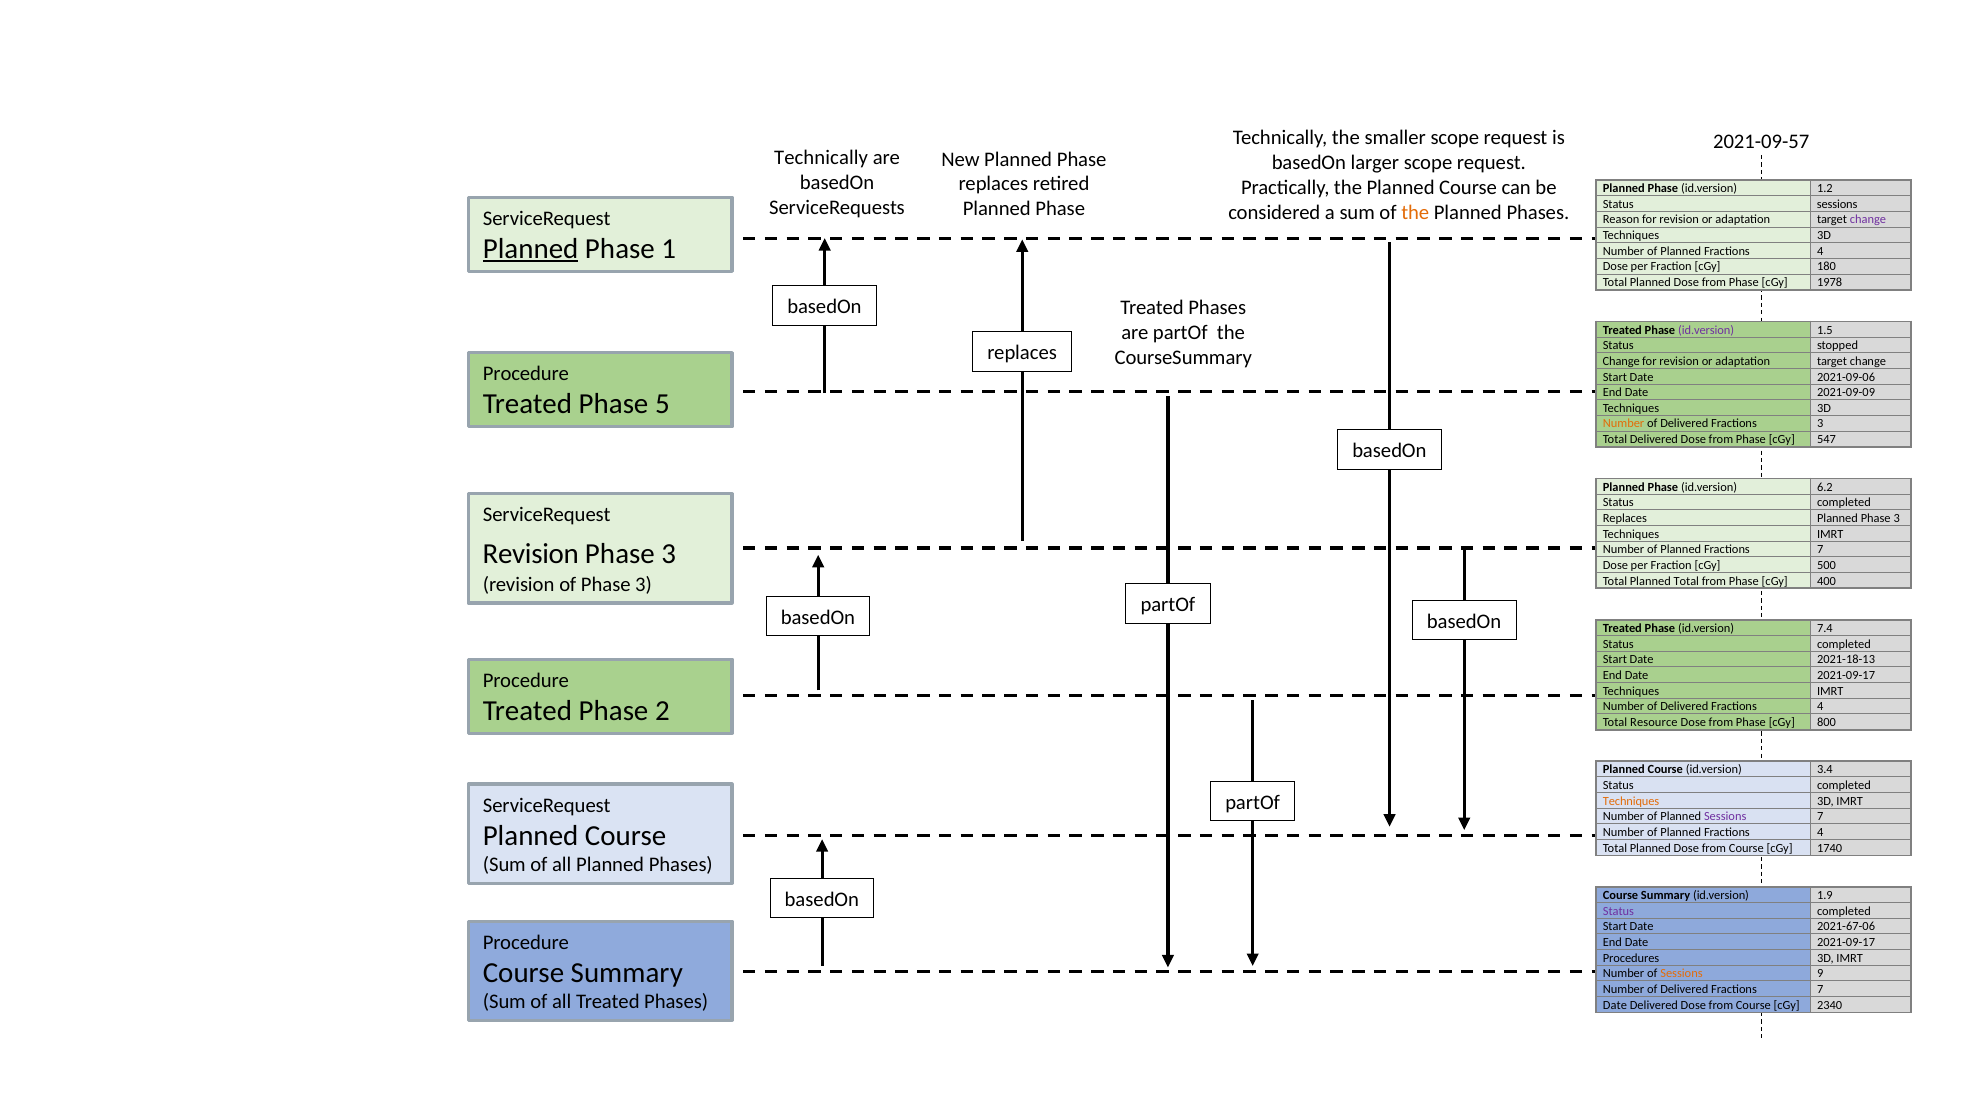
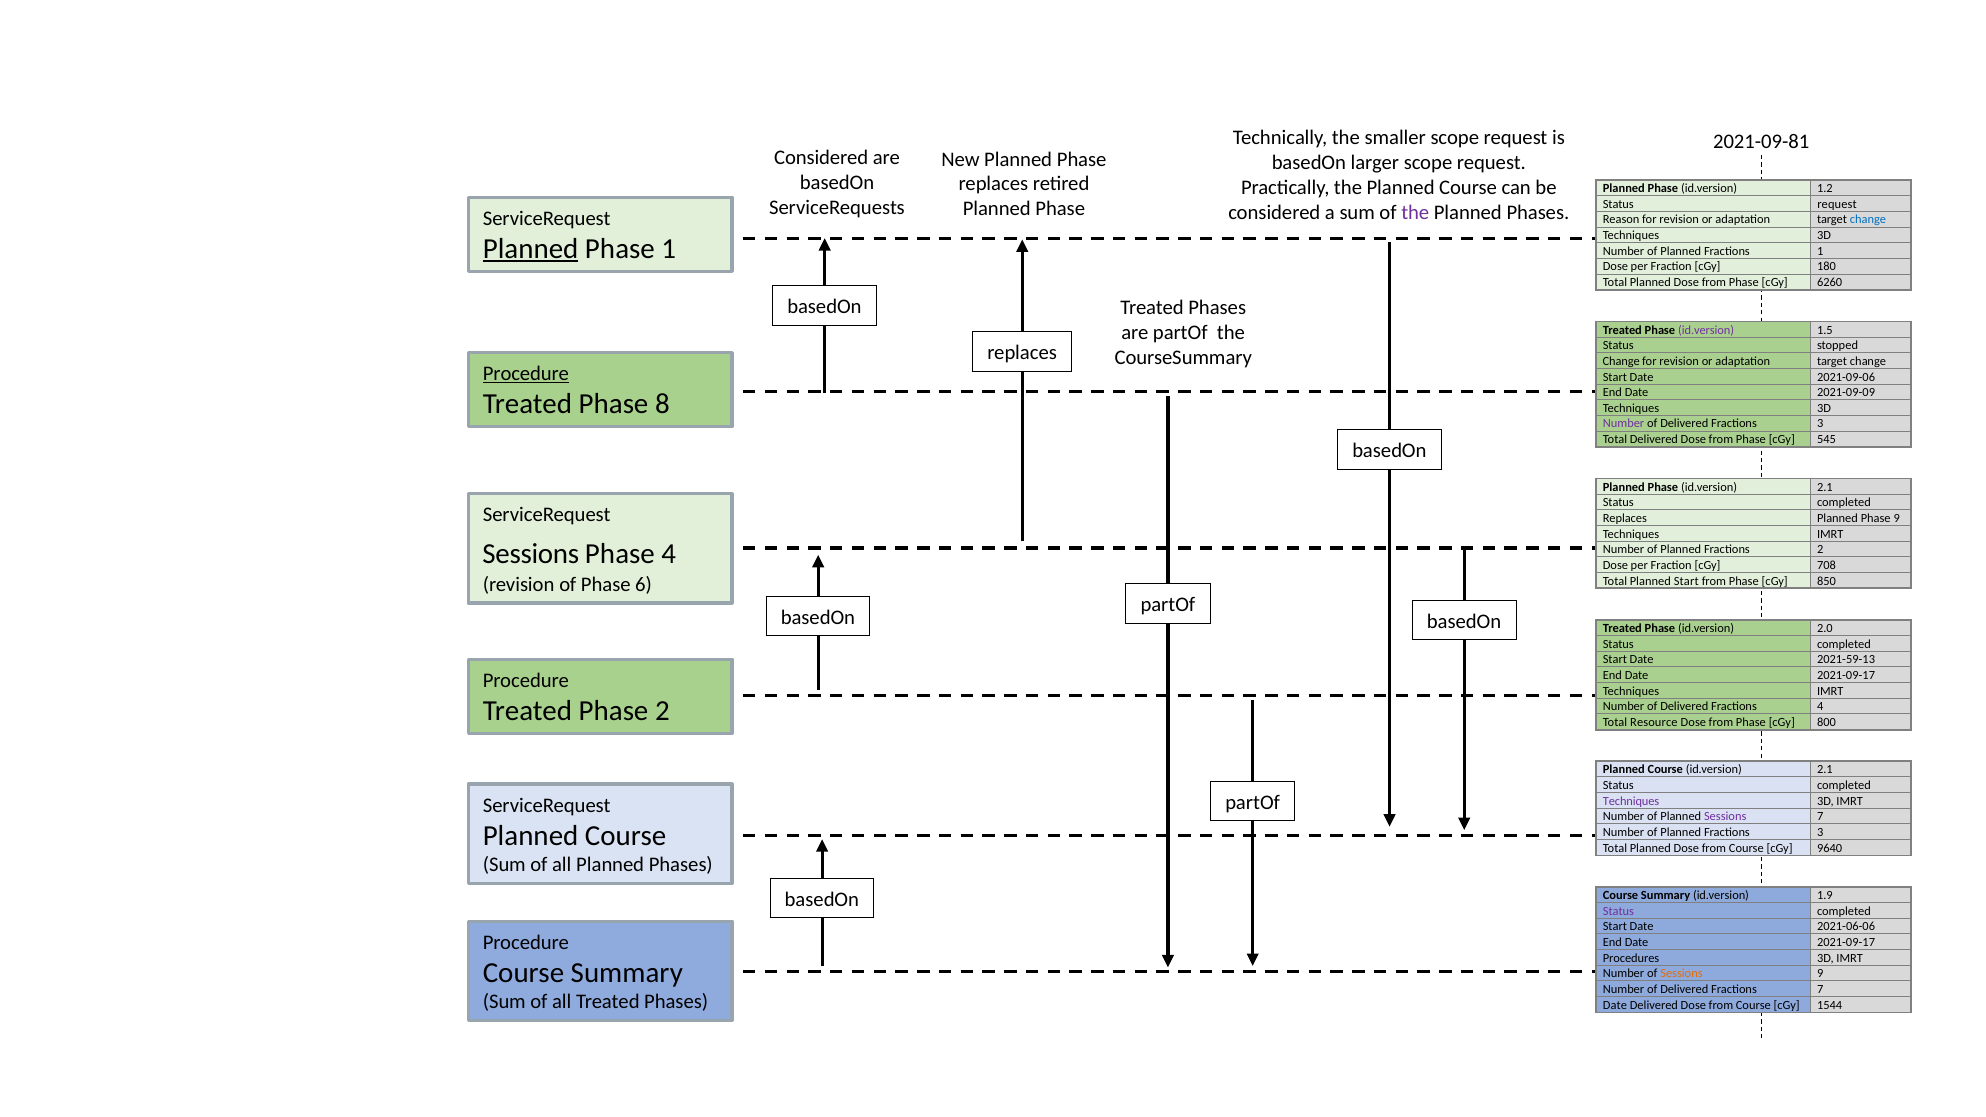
2021-09-57: 2021-09-57 -> 2021-09-81
Technically at (821, 158): Technically -> Considered
Status sessions: sessions -> request
the at (1415, 212) colour: orange -> purple
change at (1868, 220) colour: purple -> blue
4 at (1820, 251): 4 -> 1
1978: 1978 -> 6260
Procedure at (526, 374) underline: none -> present
5: 5 -> 8
Number at (1624, 424) colour: orange -> purple
547: 547 -> 545
Phase id.version 6.2: 6.2 -> 2.1
Planned Phase 3: 3 -> 9
Revision at (531, 554): Revision -> Sessions
3 at (669, 554): 3 -> 4
Planned Fractions 7: 7 -> 2
500: 500 -> 708
Planned Total: Total -> Start
400: 400 -> 850
of Phase 3: 3 -> 6
7.4: 7.4 -> 2.0
2021-18-13: 2021-18-13 -> 2021-59-13
Course id.version 3.4: 3.4 -> 2.1
Techniques at (1631, 801) colour: orange -> purple
4 at (1820, 832): 4 -> 3
1740: 1740 -> 9640
2021-67-06: 2021-67-06 -> 2021-06-06
2340: 2340 -> 1544
